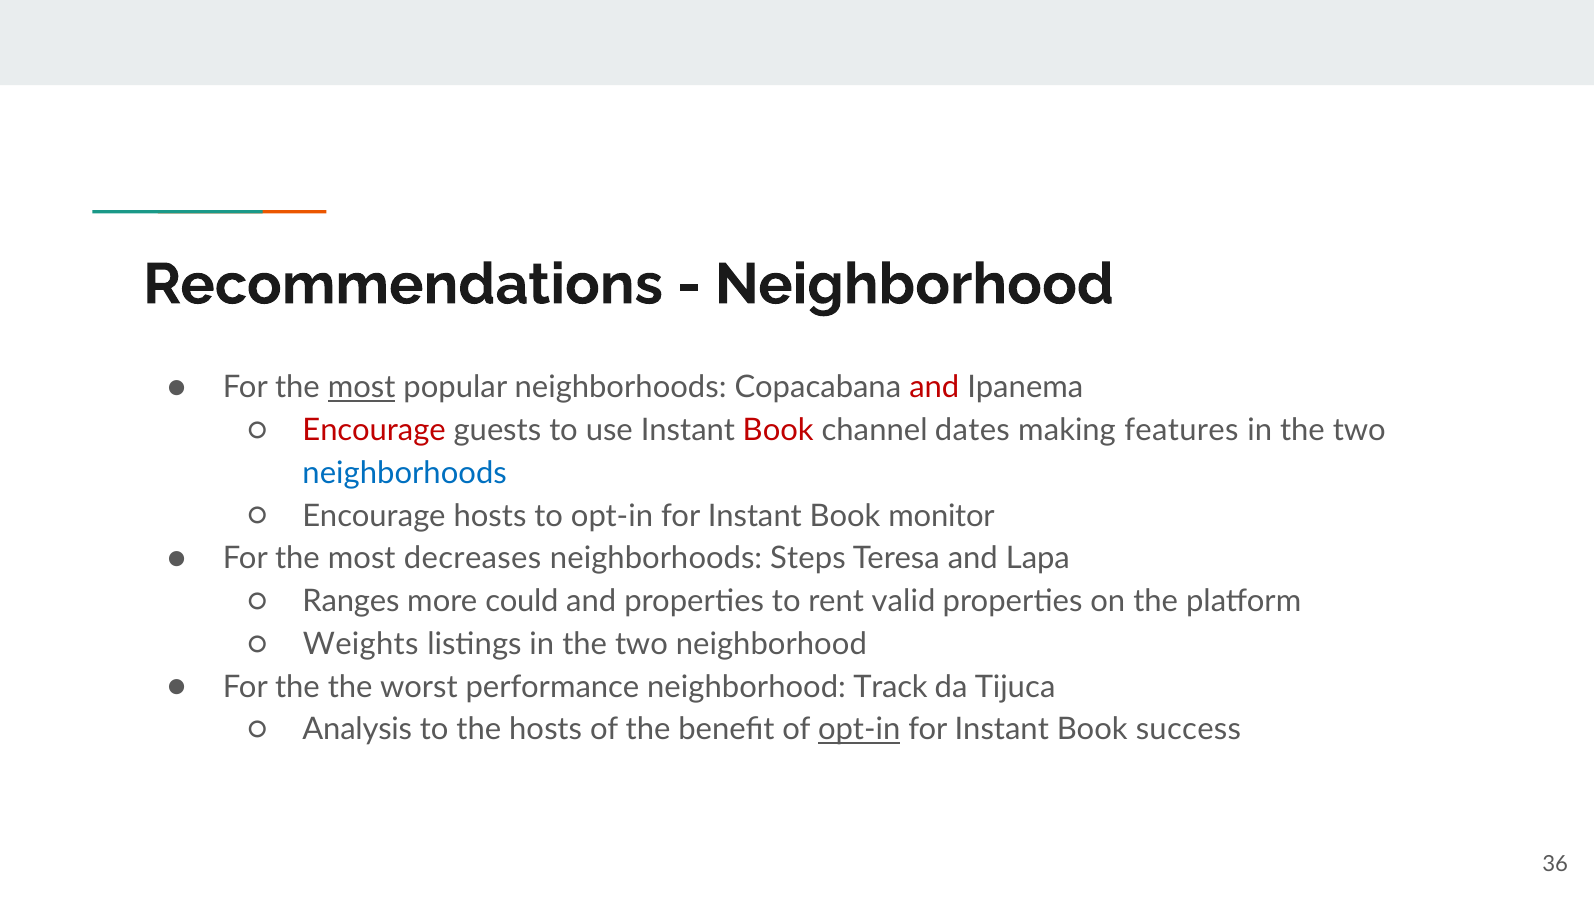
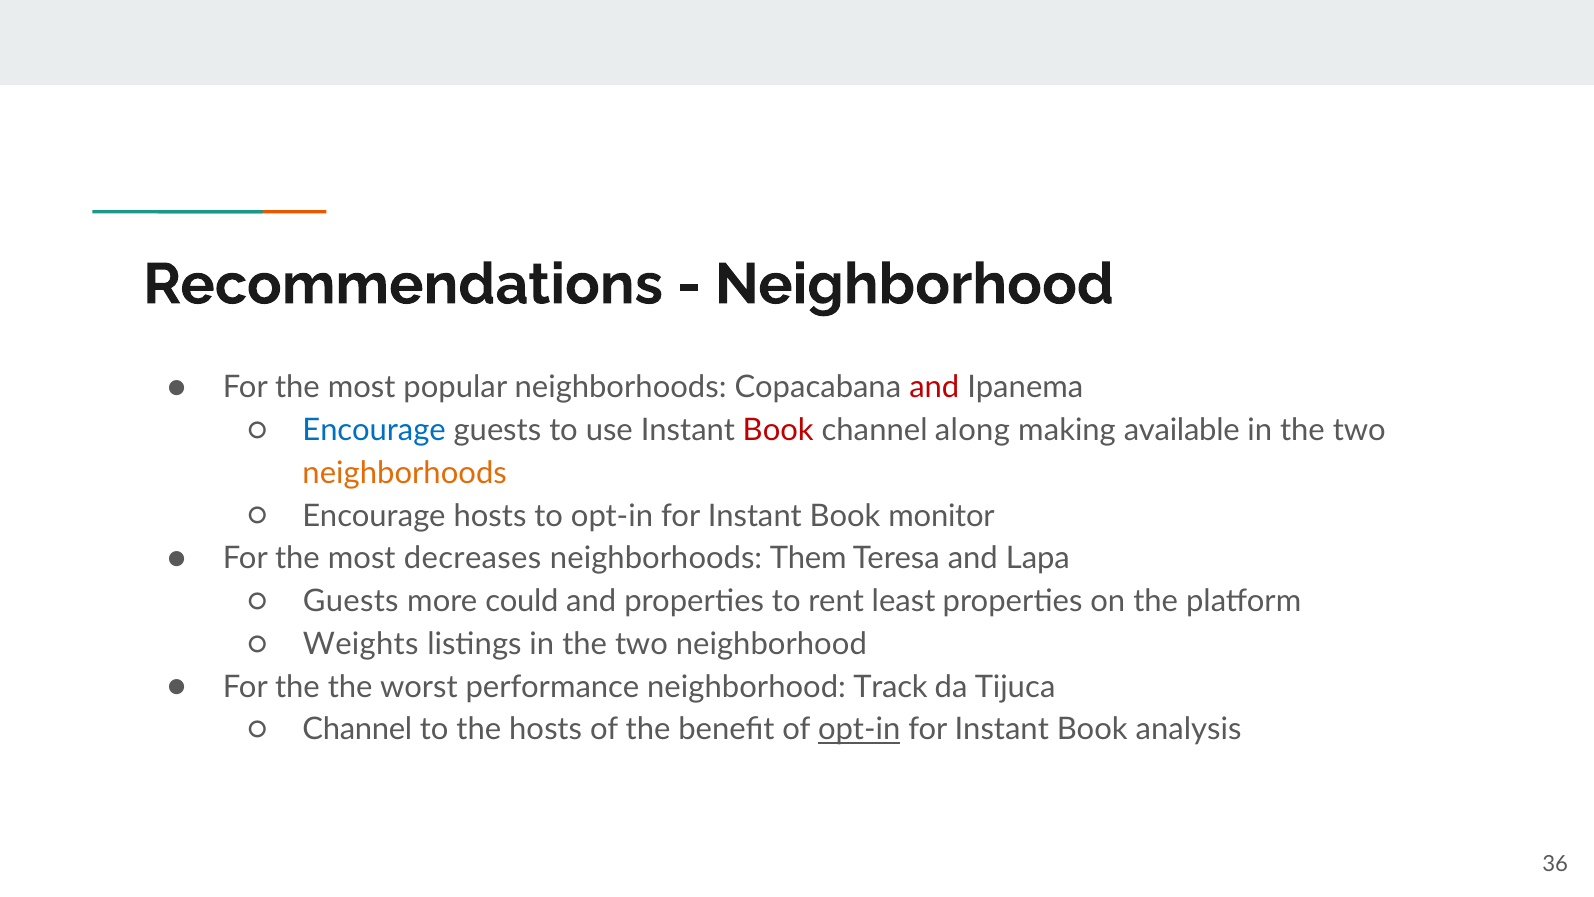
most at (362, 388) underline: present -> none
Encourage at (374, 430) colour: red -> blue
dates: dates -> along
features: features -> available
neighborhoods at (405, 473) colour: blue -> orange
Steps: Steps -> Them
Ranges at (351, 601): Ranges -> Guests
valid: valid -> least
Analysis at (357, 729): Analysis -> Channel
success: success -> analysis
